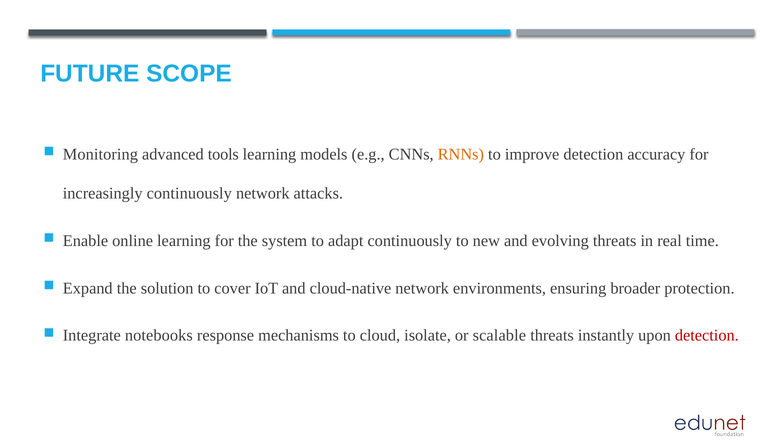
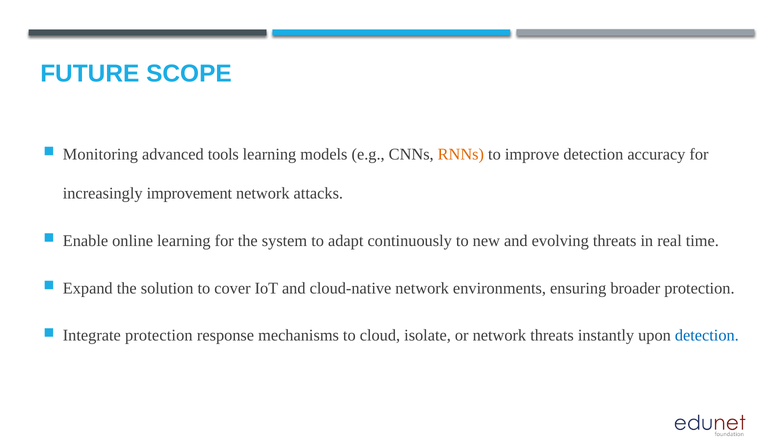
increasingly continuously: continuously -> improvement
Integrate notebooks: notebooks -> protection
or scalable: scalable -> network
detection at (707, 335) colour: red -> blue
